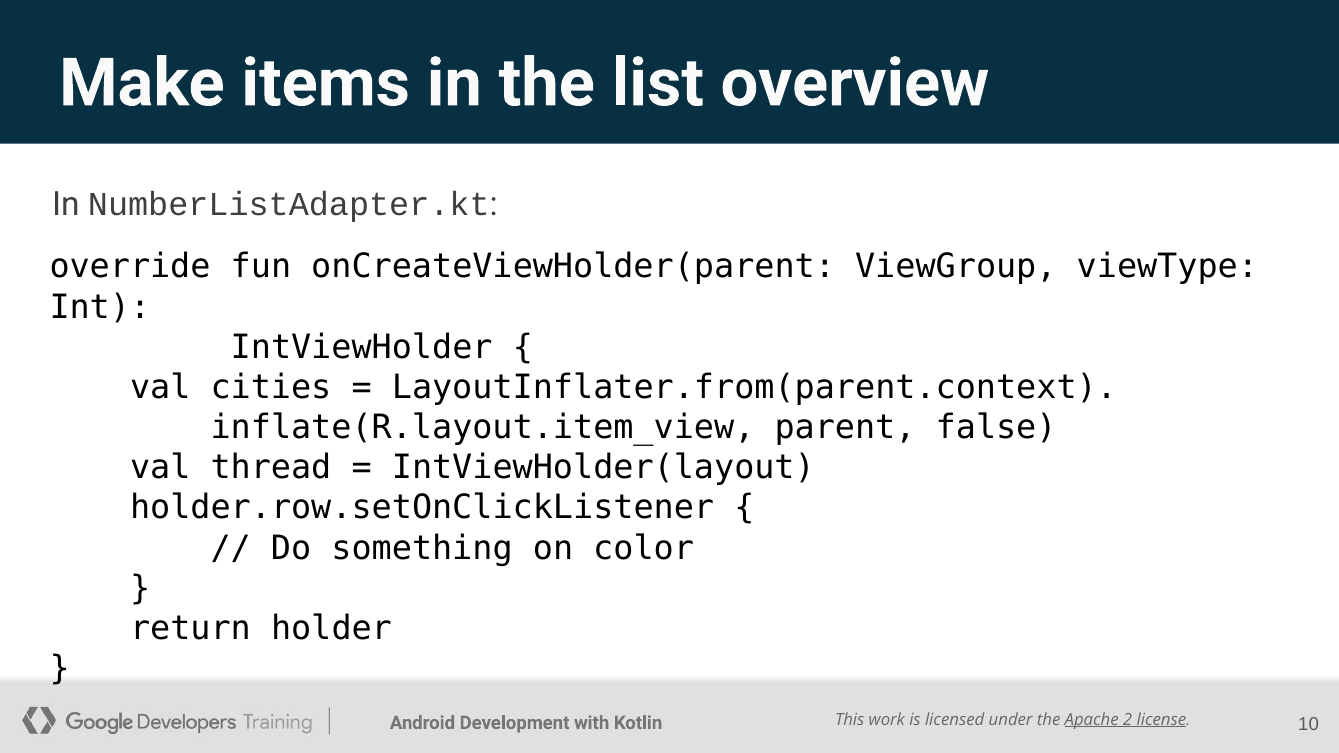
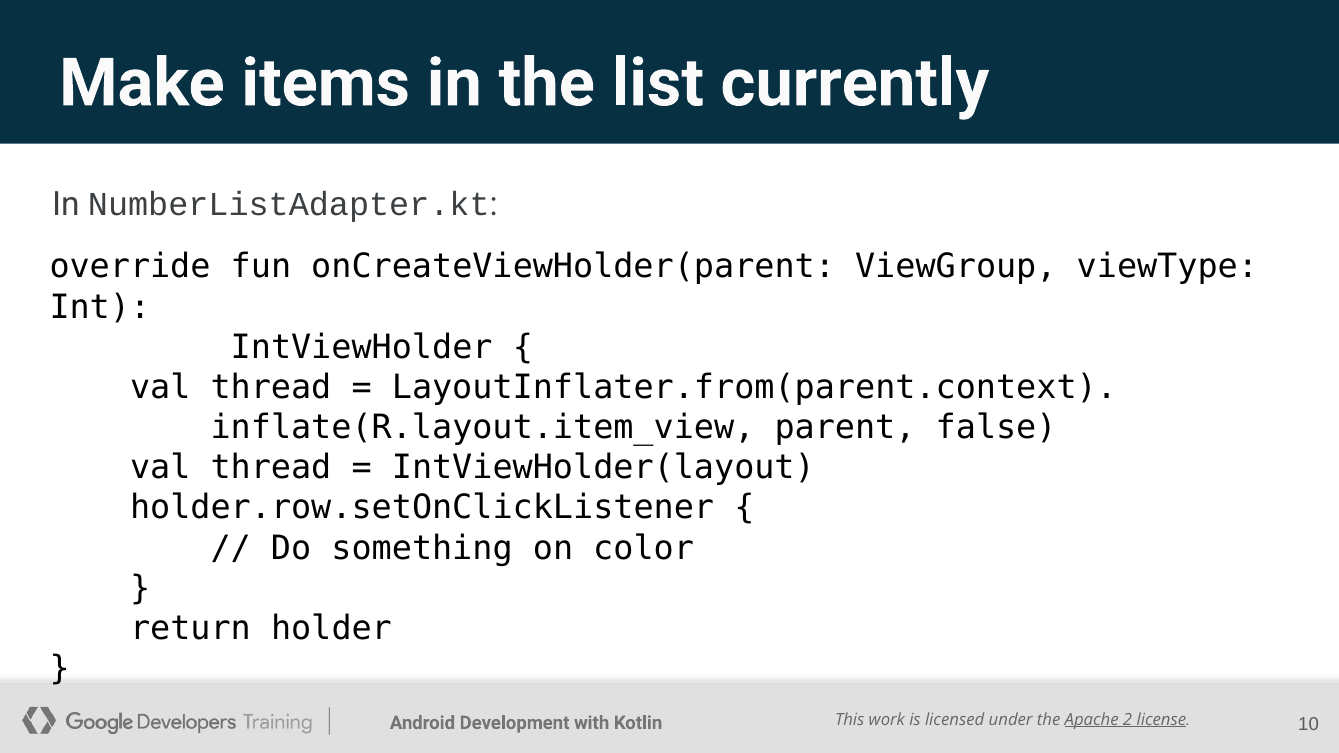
overview: overview -> currently
cities at (271, 387): cities -> thread
